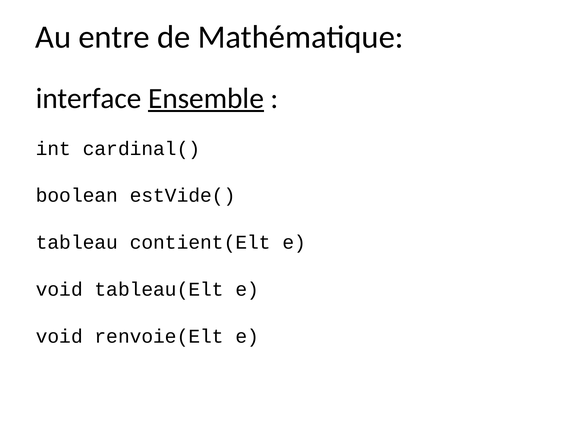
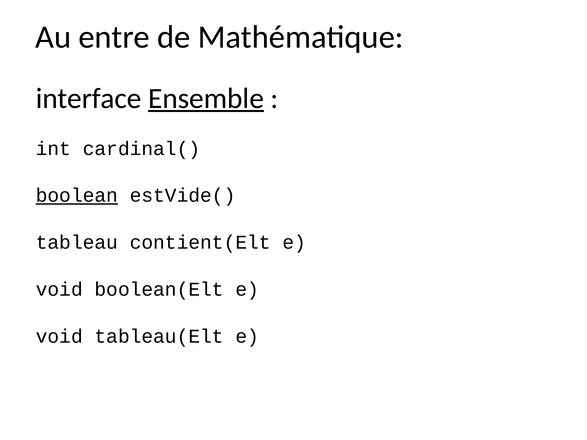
boolean underline: none -> present
tableau(Elt: tableau(Elt -> boolean(Elt
renvoie(Elt: renvoie(Elt -> tableau(Elt
